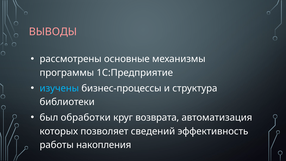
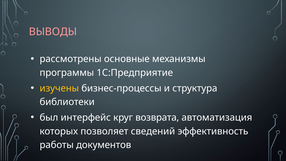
изучены colour: light blue -> yellow
обработки: обработки -> интерфейс
накопления: накопления -> документов
